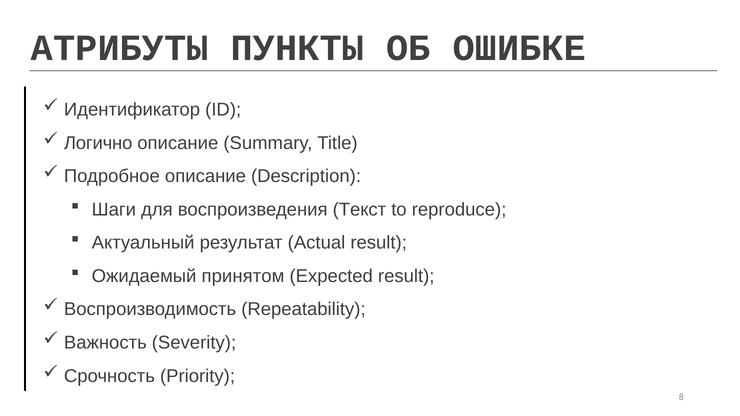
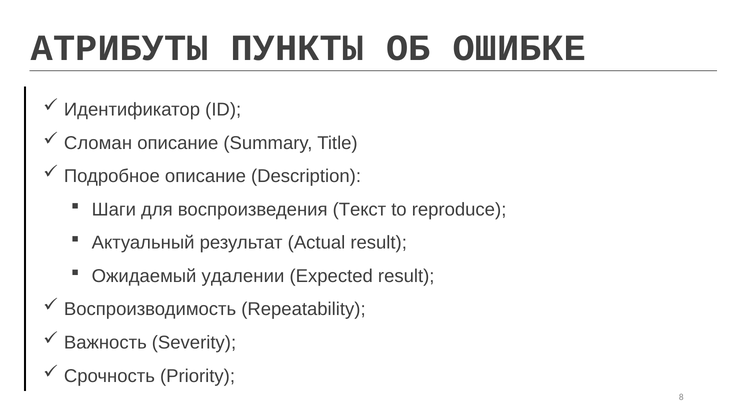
Логично: Логично -> Сломан
принятом: принятом -> удалении
